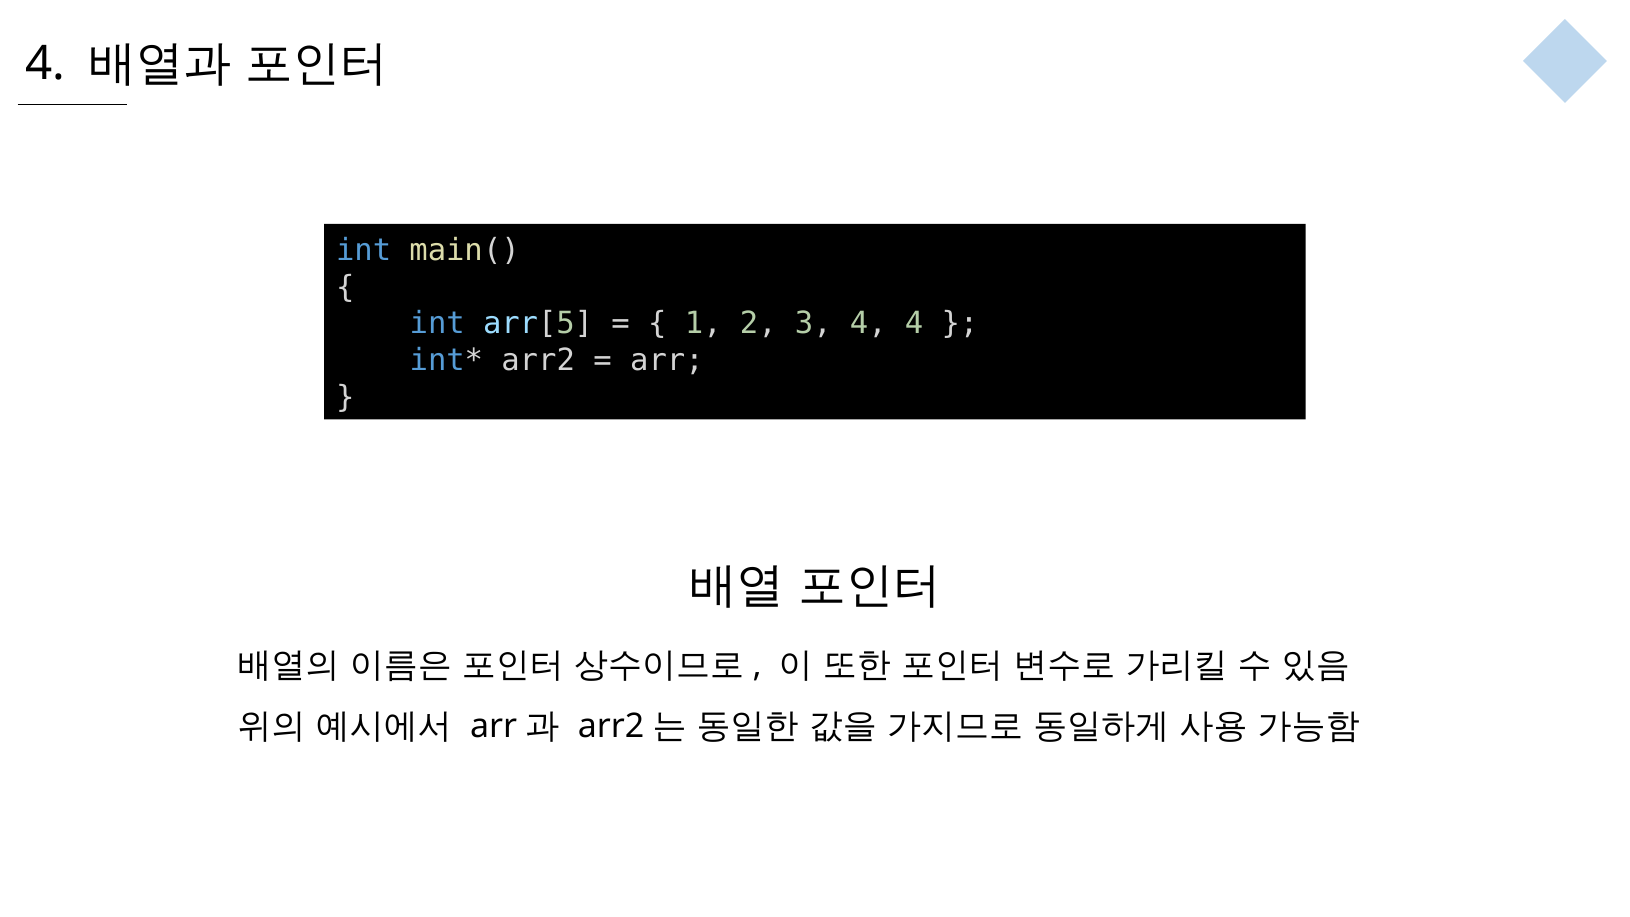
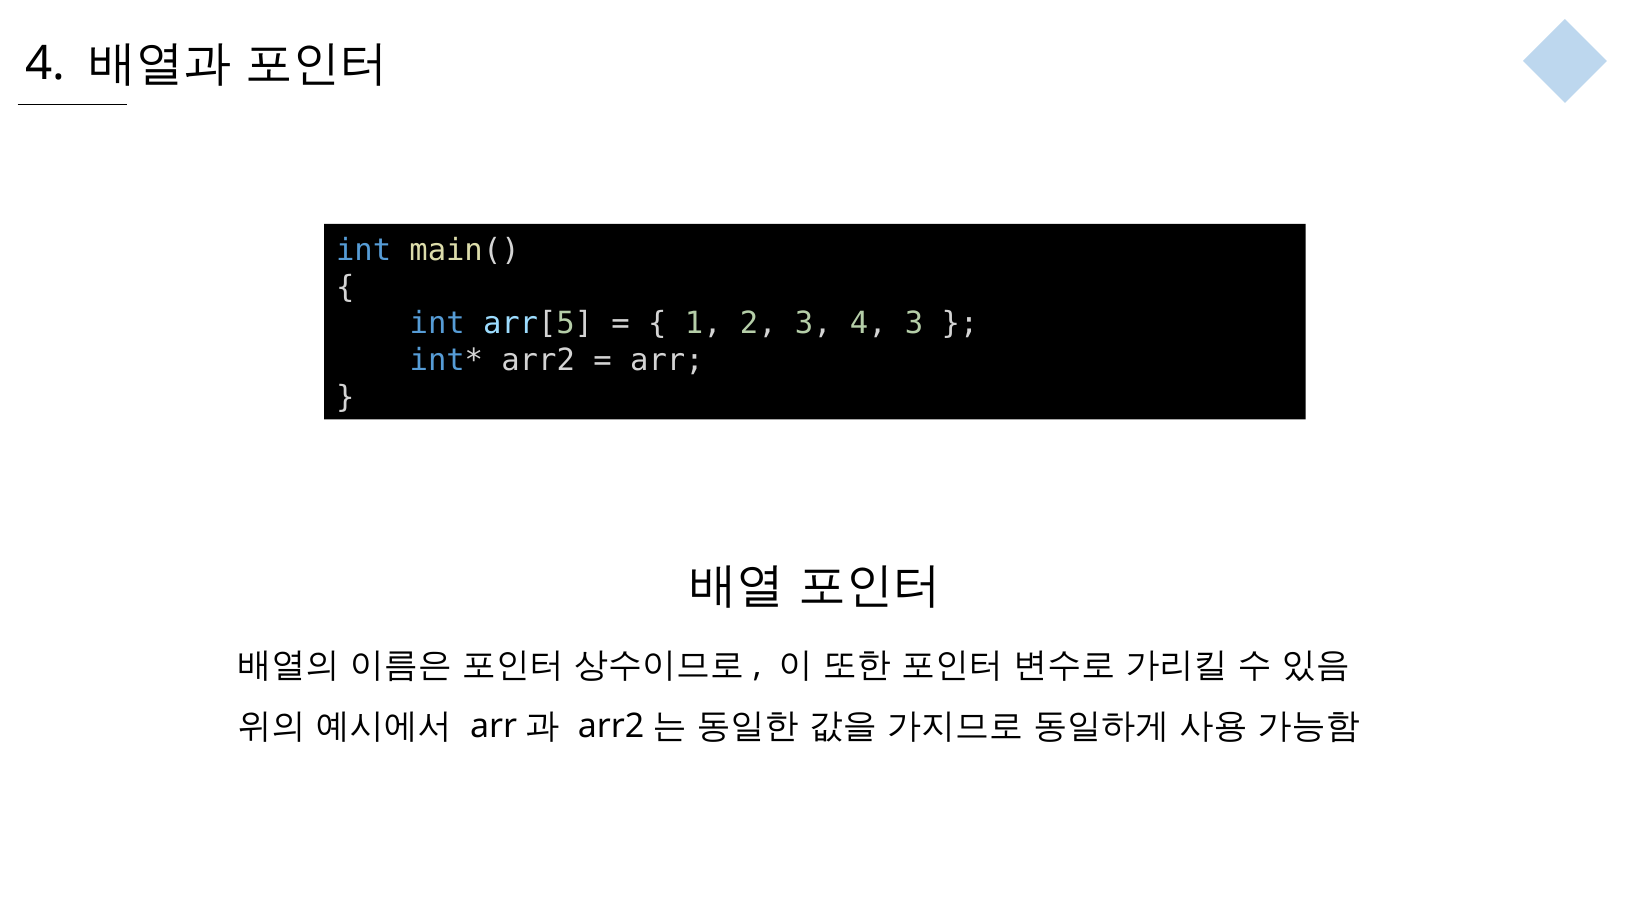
4 4: 4 -> 3
